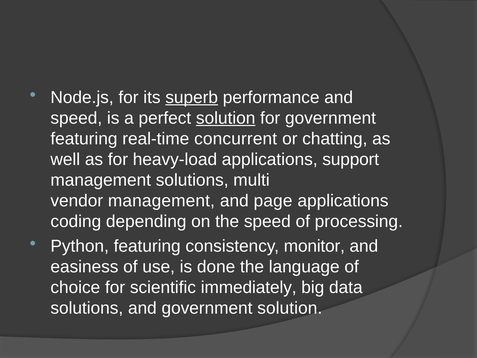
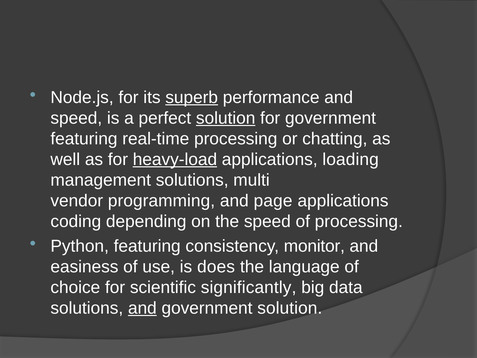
real-time concurrent: concurrent -> processing
heavy-load underline: none -> present
support: support -> loading
vendor management: management -> programming
done: done -> does
immediately: immediately -> significantly
and at (142, 308) underline: none -> present
